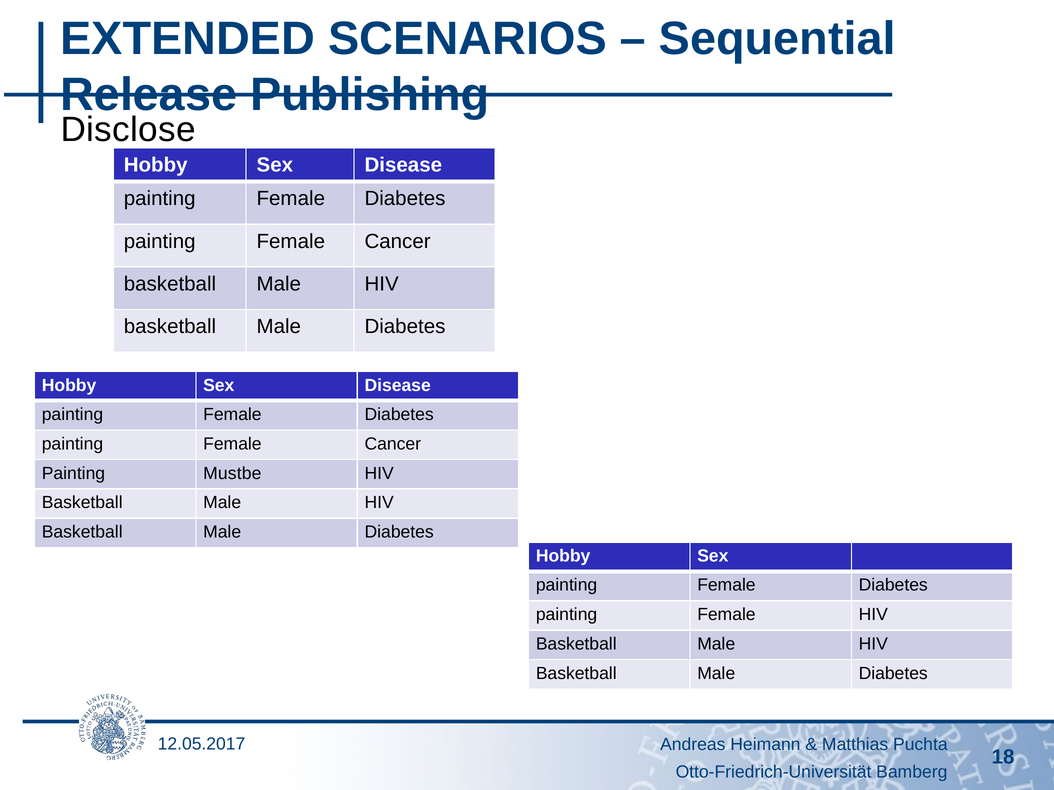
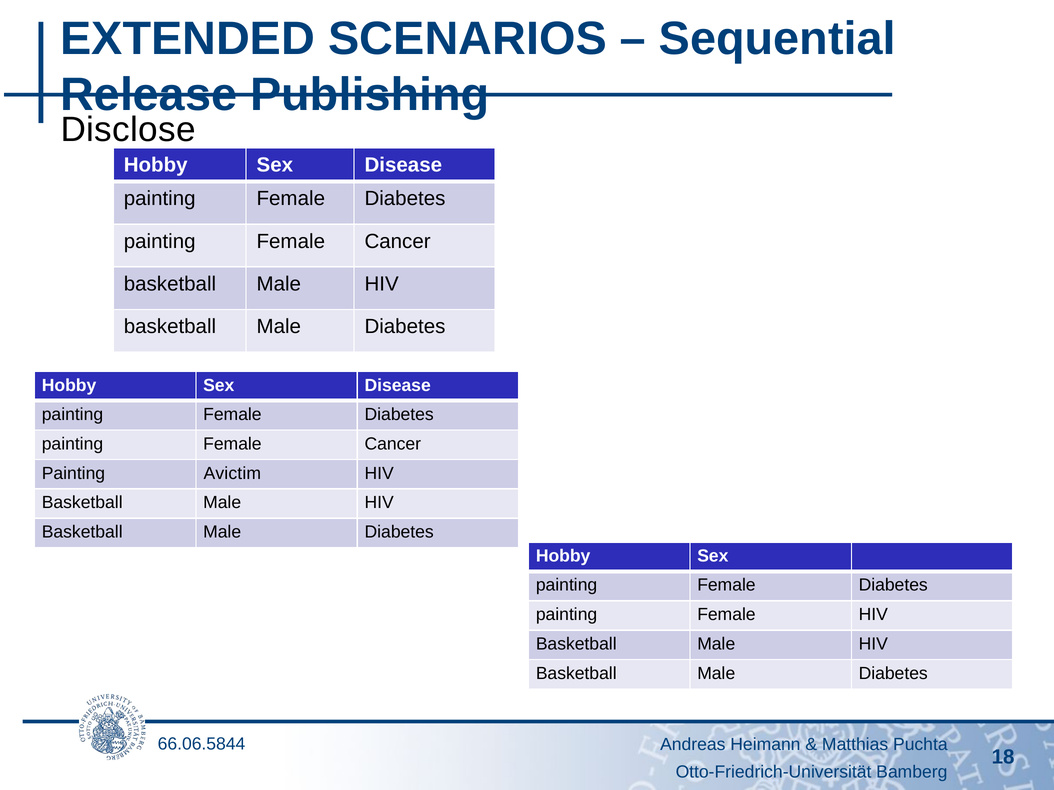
Mustbe: Mustbe -> Avictim
12.05.2017: 12.05.2017 -> 66.06.5844
